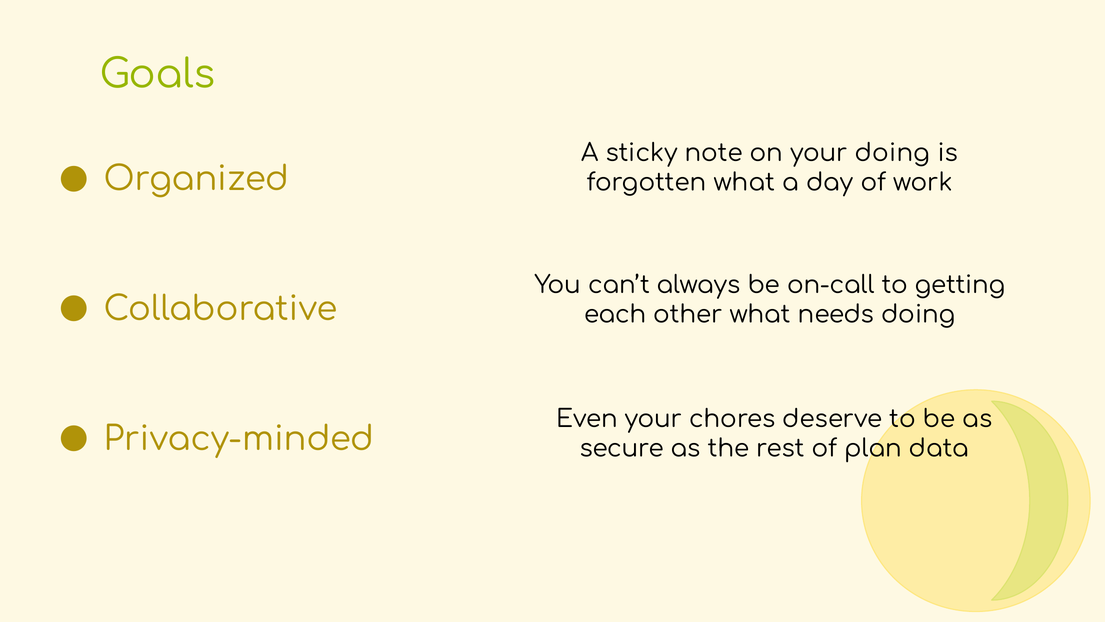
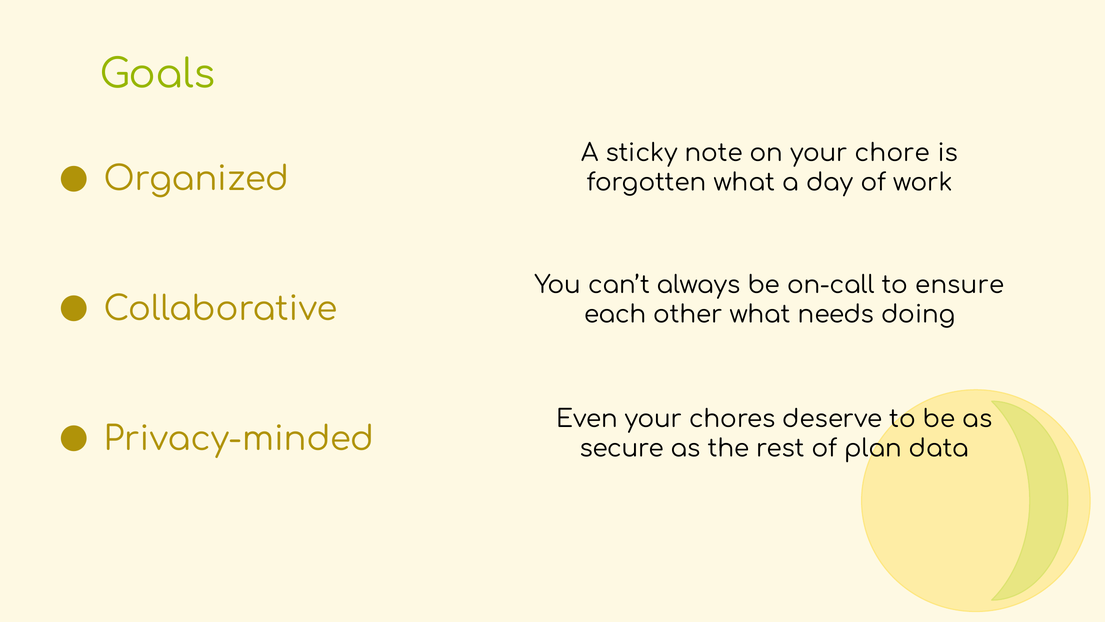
your doing: doing -> chore
getting: getting -> ensure
